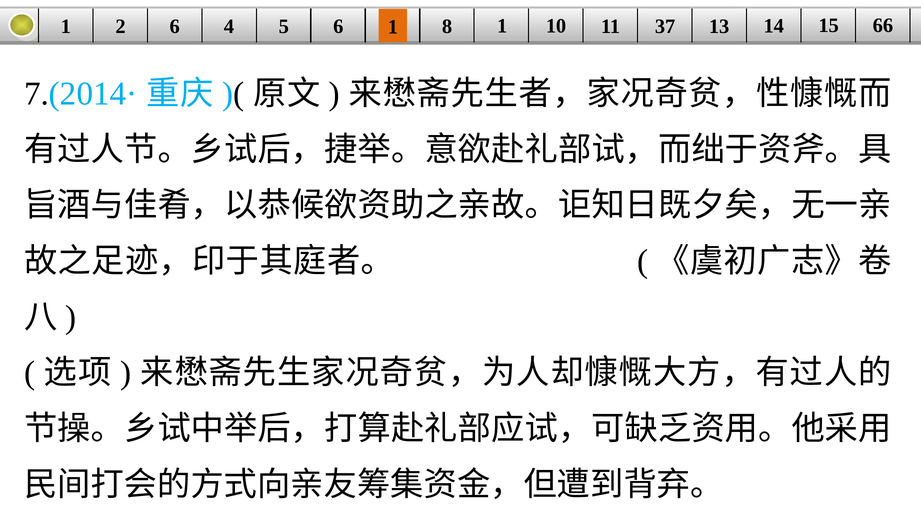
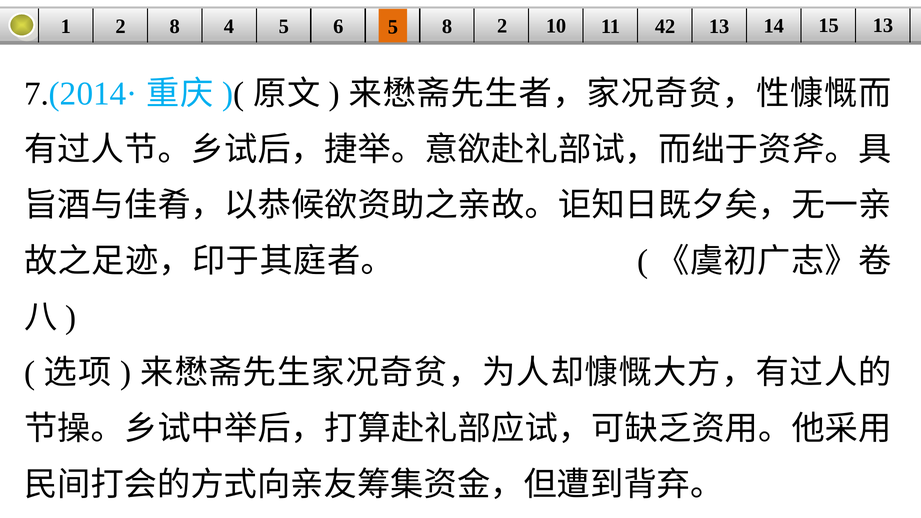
2 6: 6 -> 8
6 1: 1 -> 5
8 1: 1 -> 2
37: 37 -> 42
15 66: 66 -> 13
